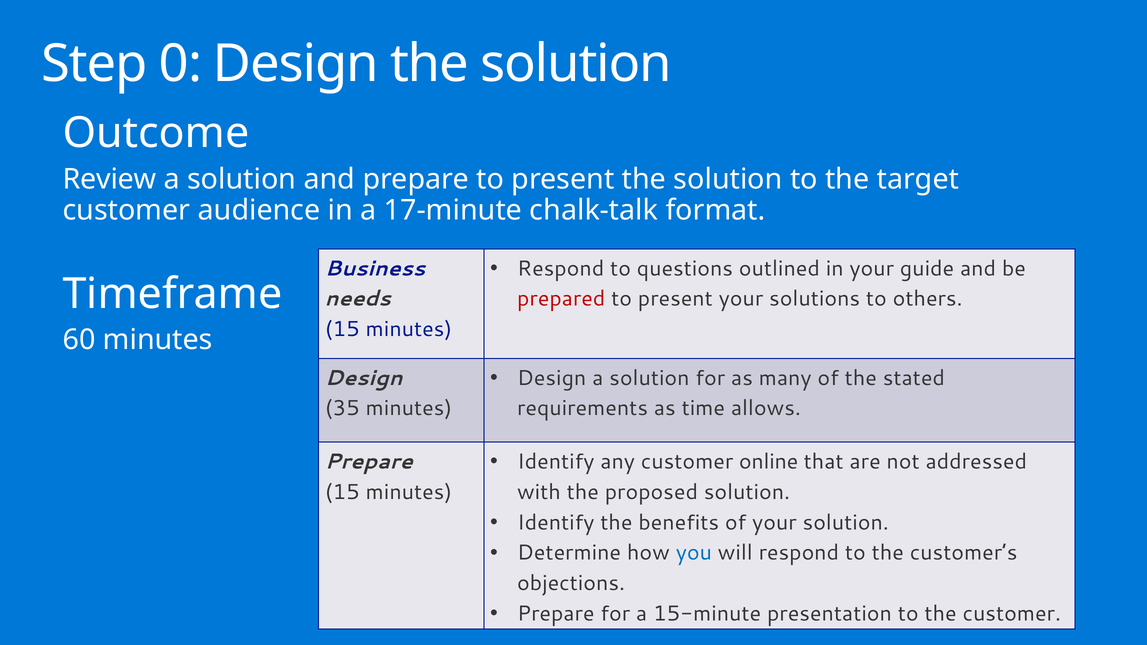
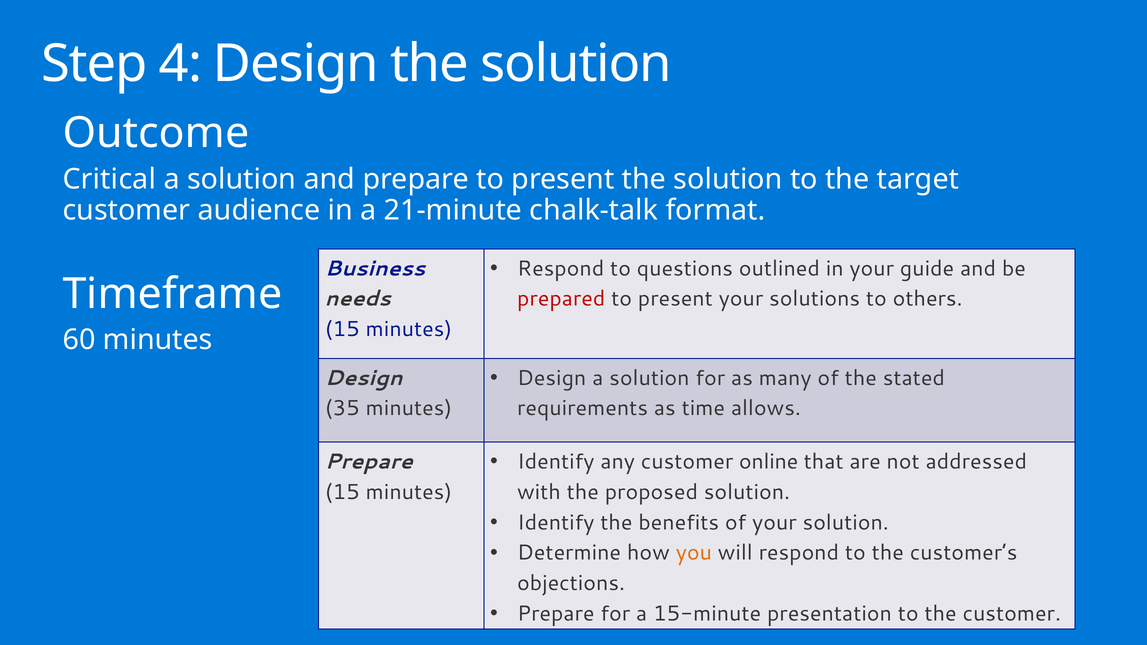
0: 0 -> 4
Review: Review -> Critical
17-minute: 17-minute -> 21-minute
you colour: blue -> orange
